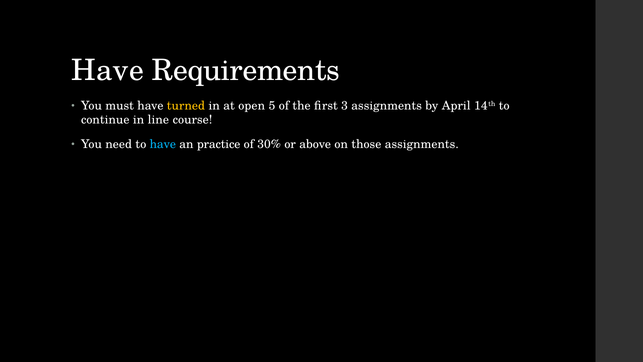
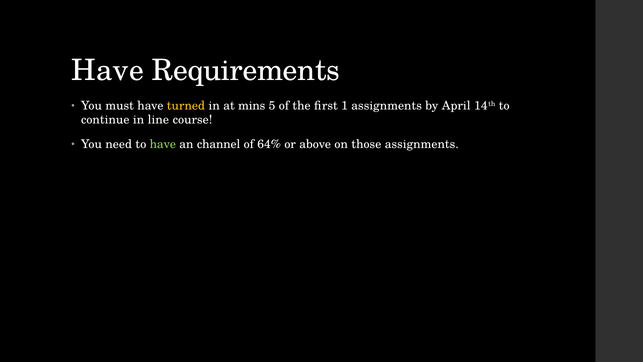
open: open -> mins
3: 3 -> 1
have at (163, 144) colour: light blue -> light green
practice: practice -> channel
30%: 30% -> 64%
